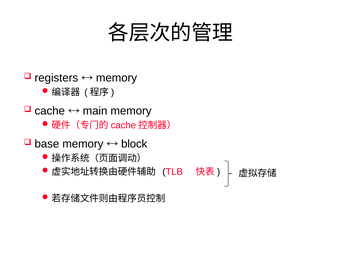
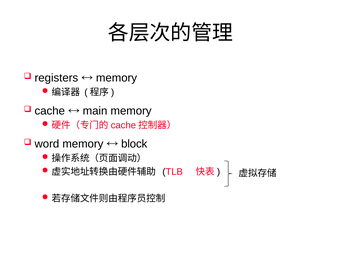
base: base -> word
